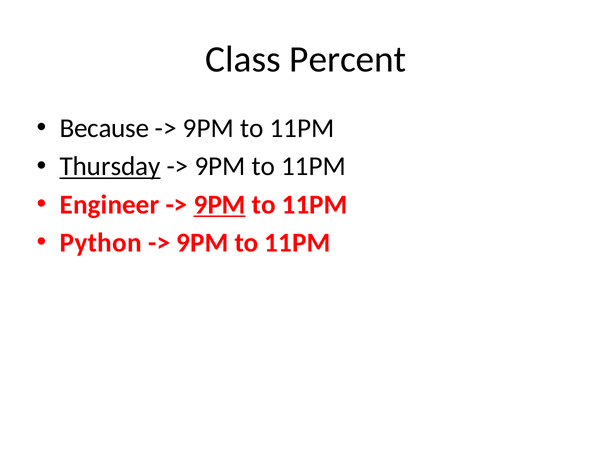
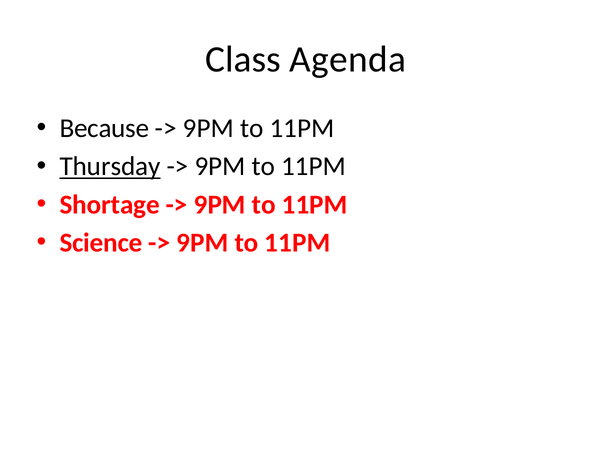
Percent: Percent -> Agenda
Engineer: Engineer -> Shortage
9PM at (220, 205) underline: present -> none
Python: Python -> Science
